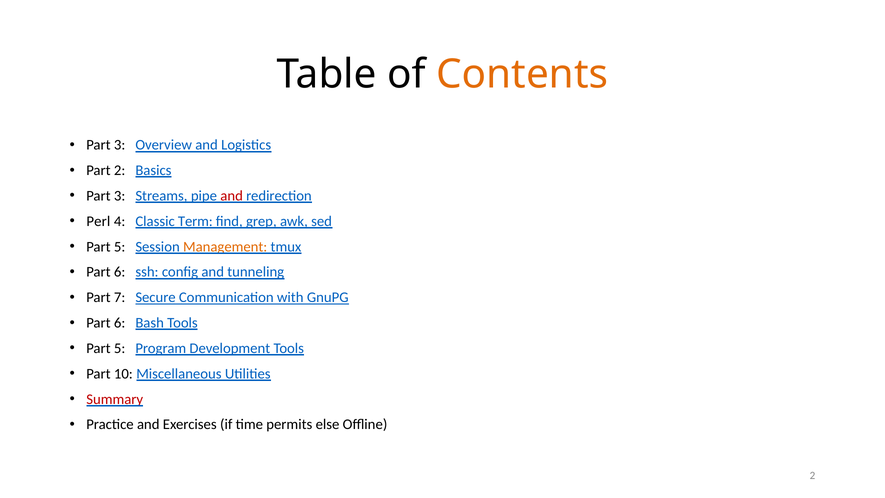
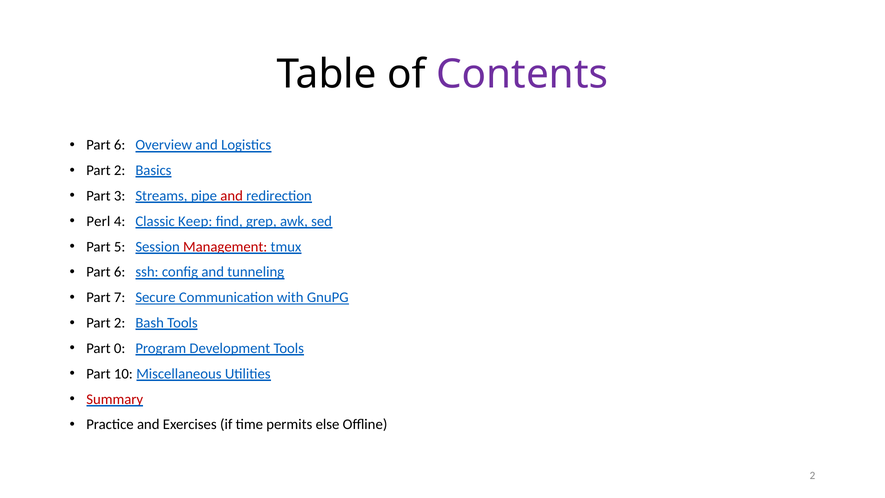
Contents colour: orange -> purple
3 at (120, 145): 3 -> 6
Term: Term -> Keep
Management colour: orange -> red
6 at (120, 323): 6 -> 2
5 at (120, 348): 5 -> 0
